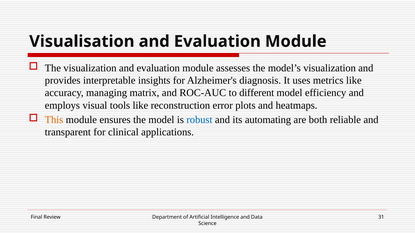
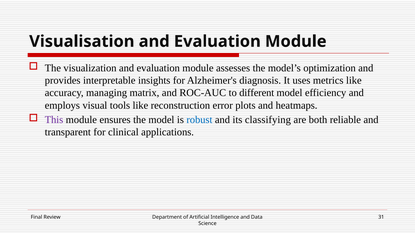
model’s visualization: visualization -> optimization
This colour: orange -> purple
automating: automating -> classifying
